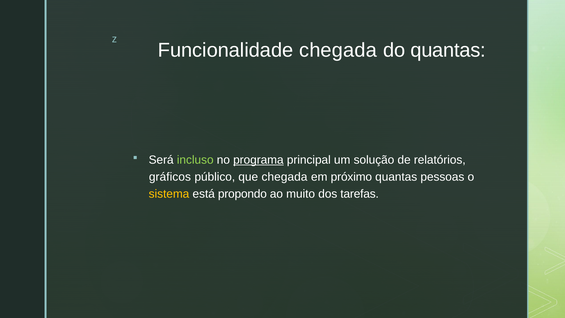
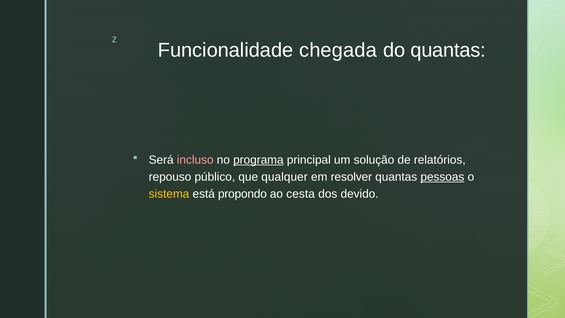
incluso colour: light green -> pink
gráficos: gráficos -> repouso
que chegada: chegada -> qualquer
próximo: próximo -> resolver
pessoas underline: none -> present
muito: muito -> cesta
tarefas: tarefas -> devido
